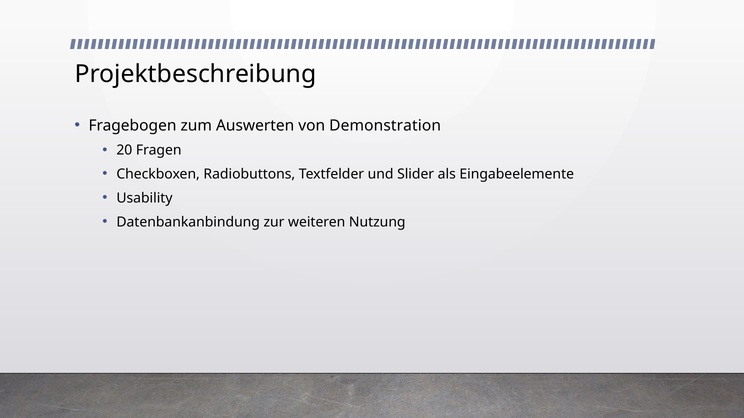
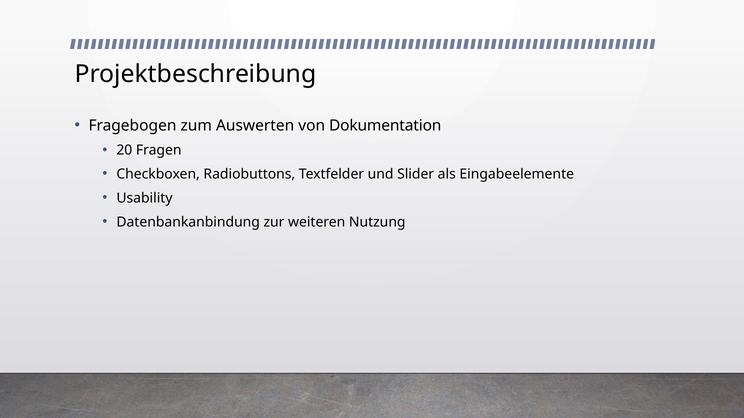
Demonstration: Demonstration -> Dokumentation
